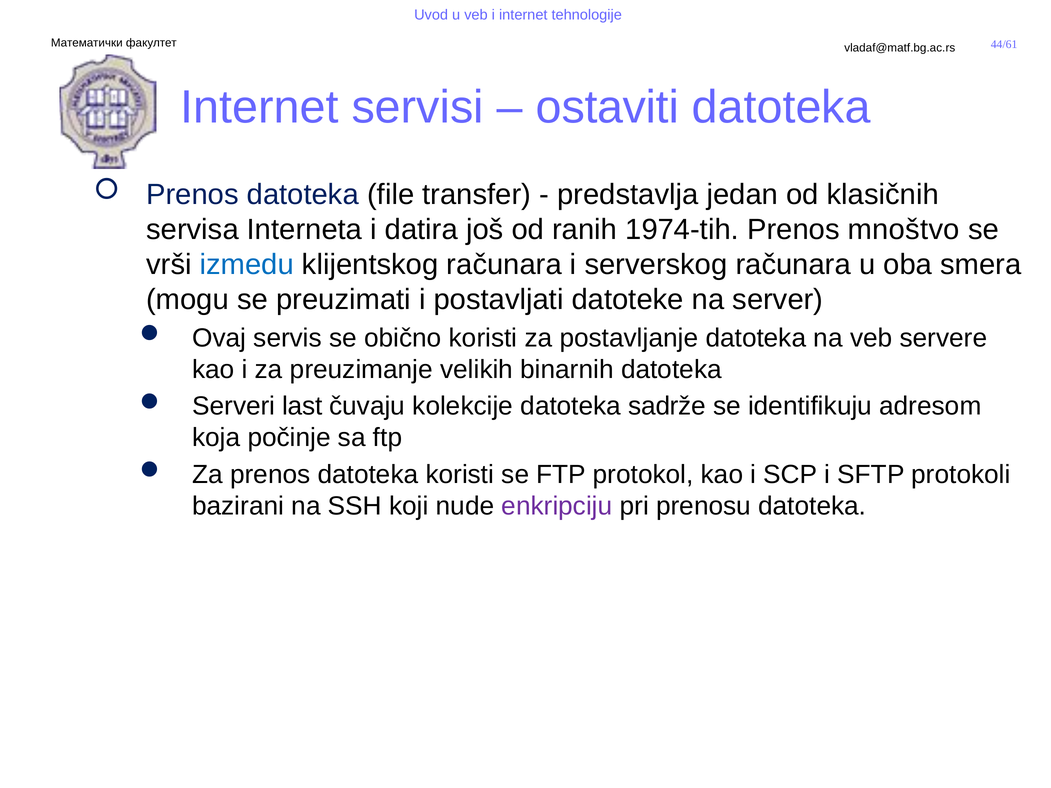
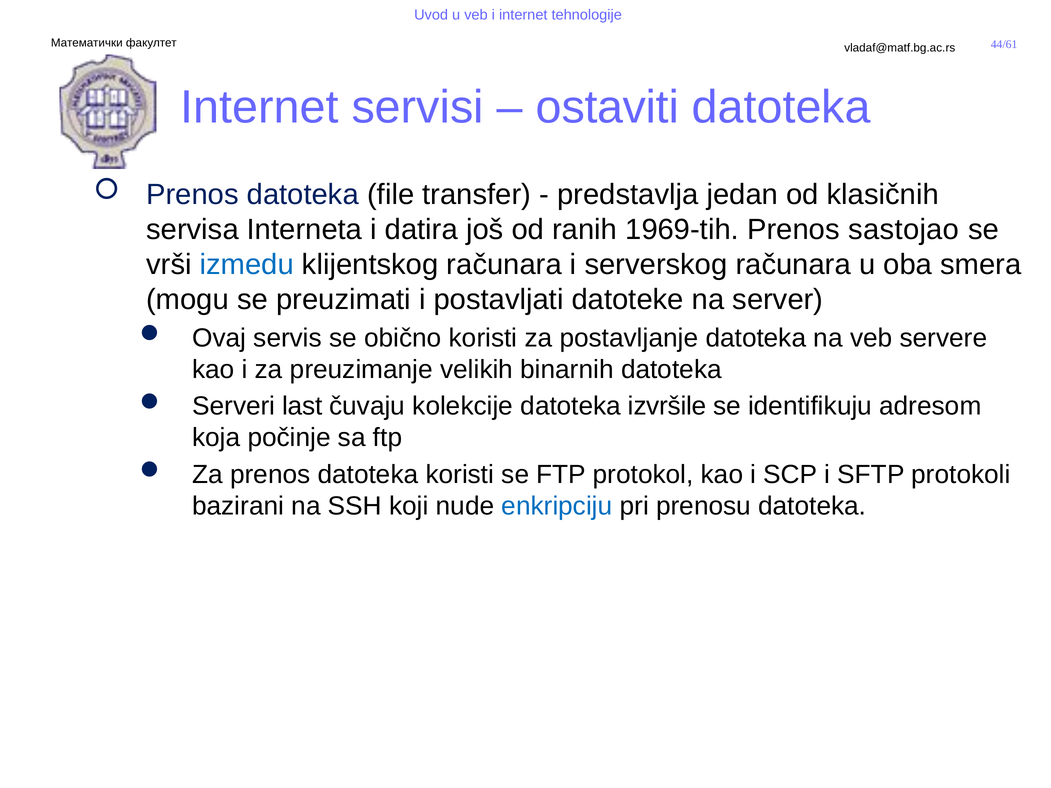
1974-tih: 1974-tih -> 1969-tih
mnoštvo: mnoštvo -> sastojao
sadrže: sadrže -> izvršile
enkripciju colour: purple -> blue
